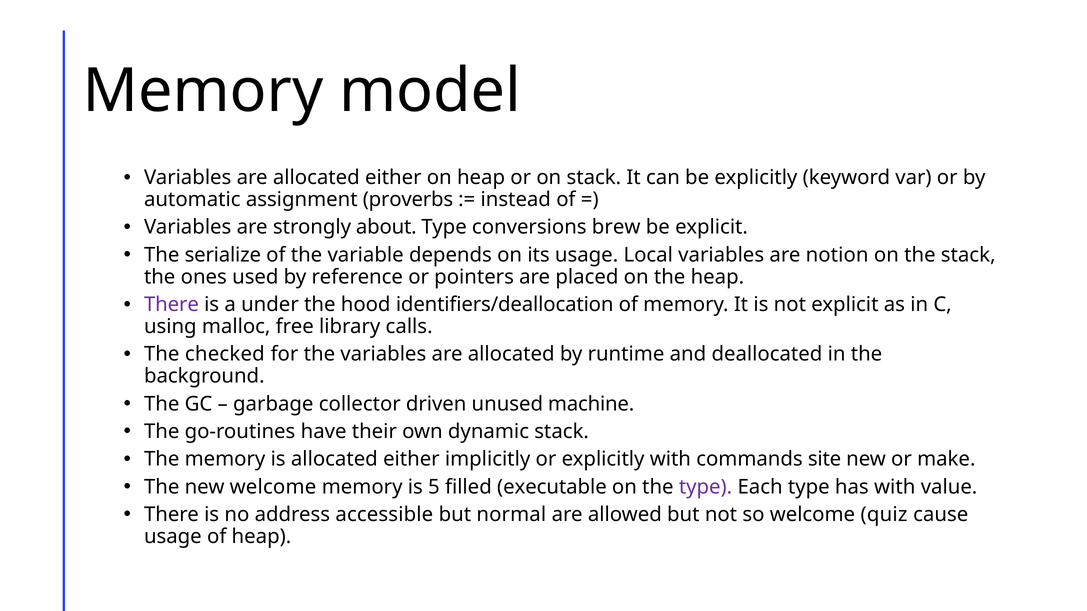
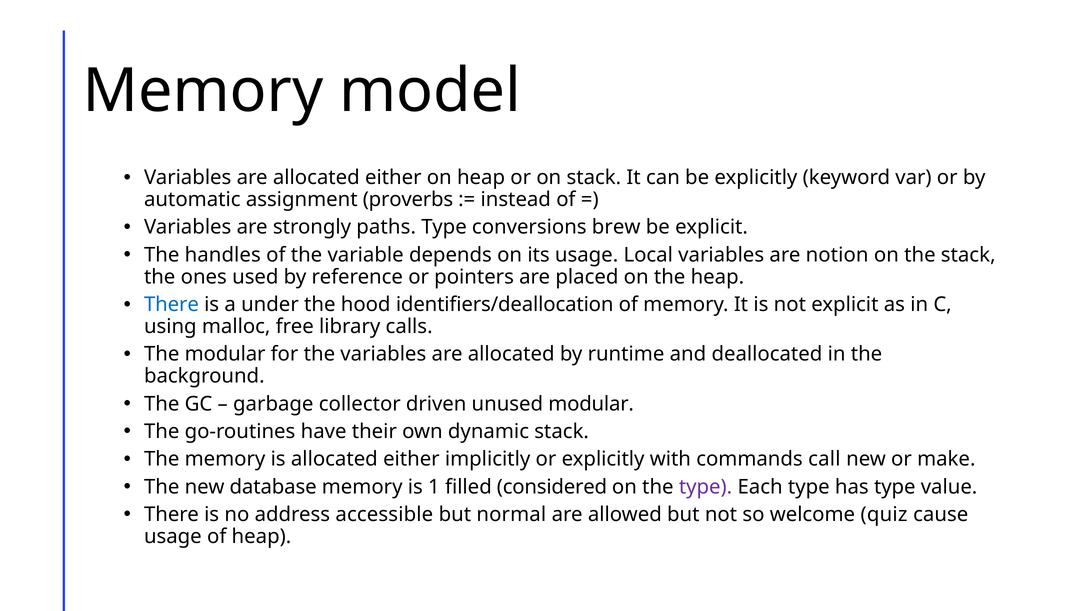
about: about -> paths
serialize: serialize -> handles
There at (171, 305) colour: purple -> blue
The checked: checked -> modular
unused machine: machine -> modular
site: site -> call
new welcome: welcome -> database
5: 5 -> 1
executable: executable -> considered
has with: with -> type
